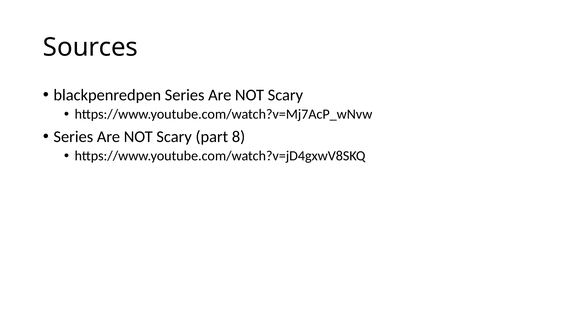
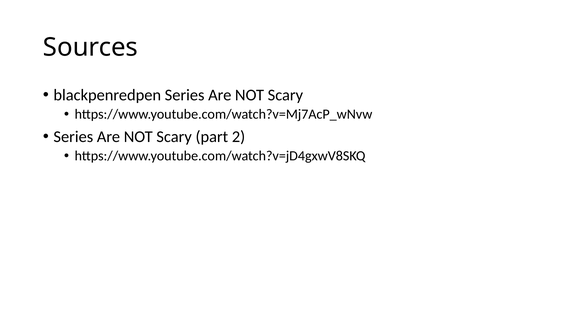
8: 8 -> 2
